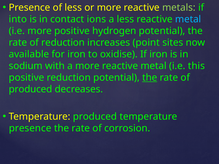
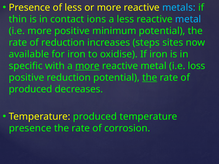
metals colour: light green -> light blue
into: into -> thin
hydrogen: hydrogen -> minimum
point: point -> steps
sodium: sodium -> specific
more at (87, 66) underline: none -> present
this: this -> loss
